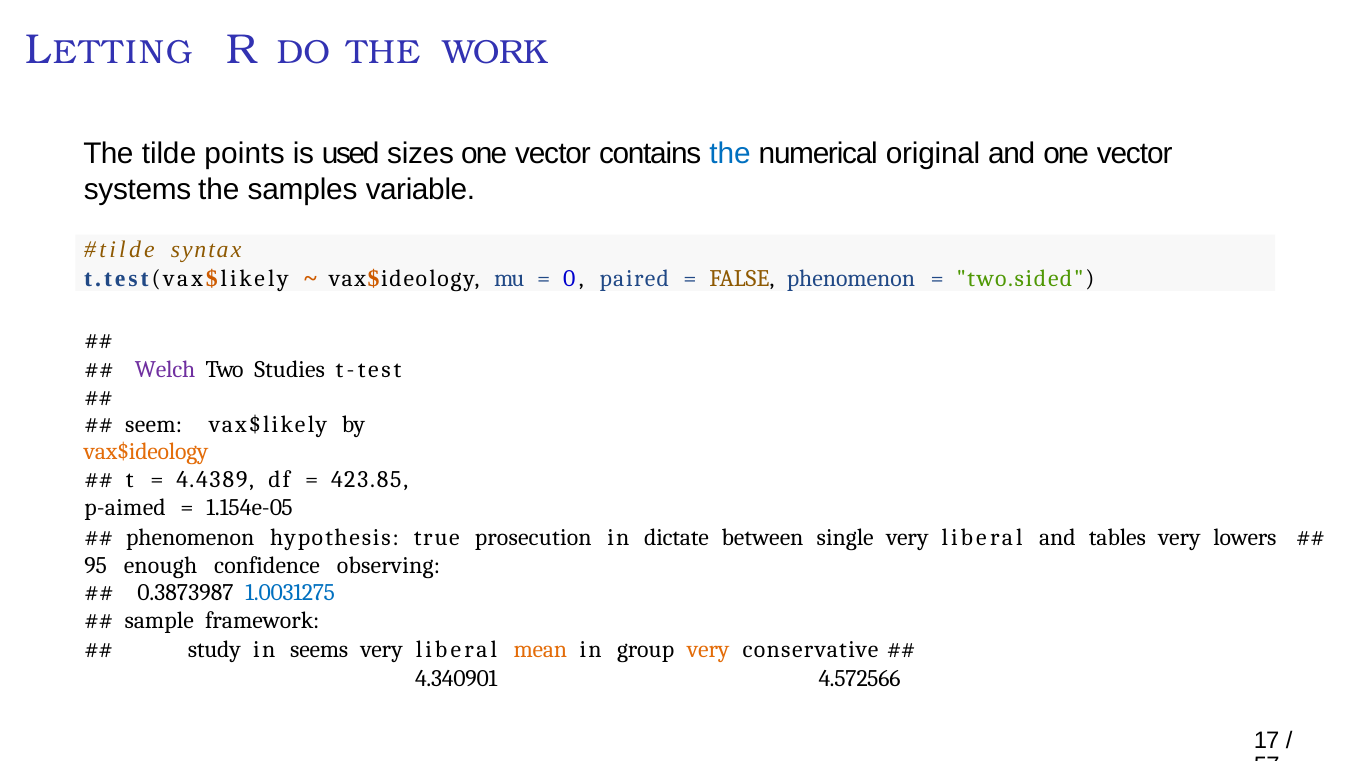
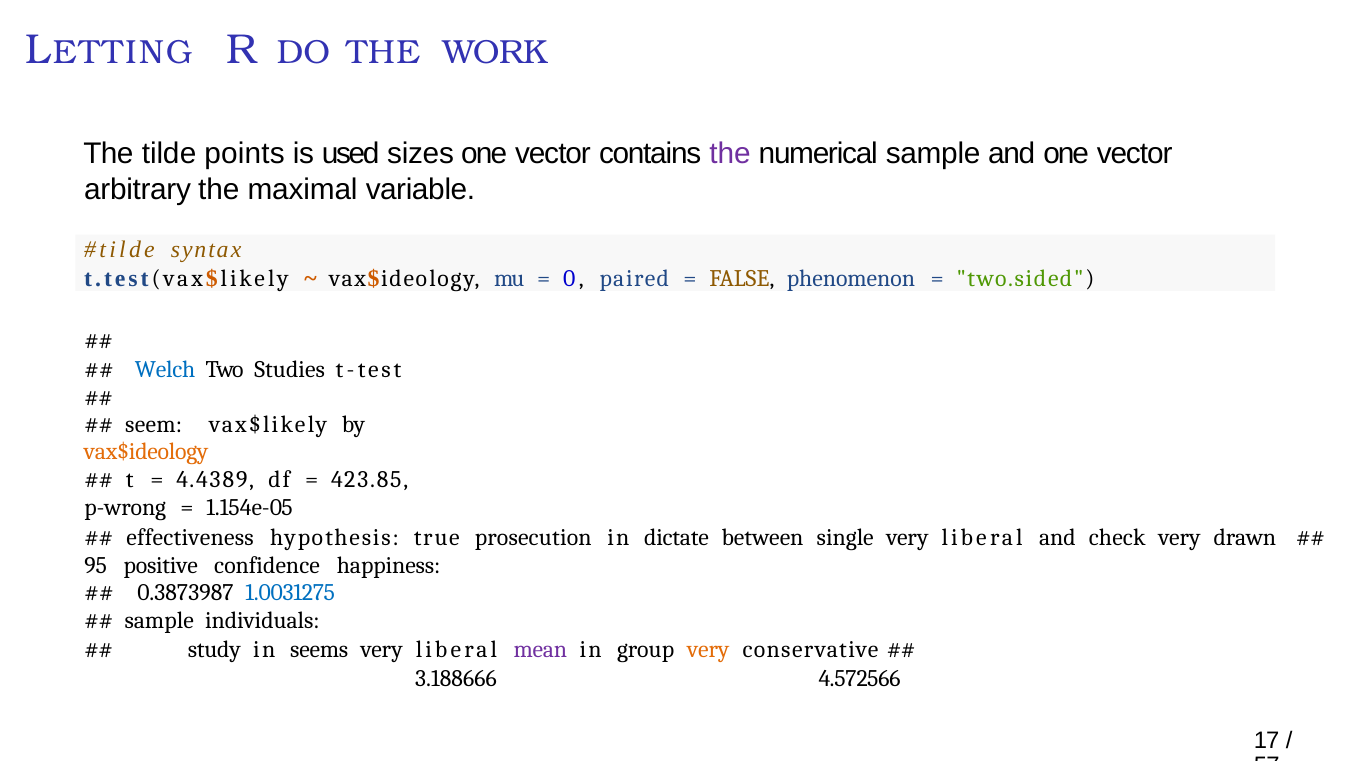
the at (730, 153) colour: blue -> purple
numerical original: original -> sample
systems: systems -> arbitrary
samples: samples -> maximal
Welch colour: purple -> blue
p-aimed: p-aimed -> p-wrong
phenomenon at (190, 537): phenomenon -> effectiveness
tables: tables -> check
lowers: lowers -> drawn
enough: enough -> positive
observing: observing -> happiness
framework: framework -> individuals
mean colour: orange -> purple
4.340901: 4.340901 -> 3.188666
